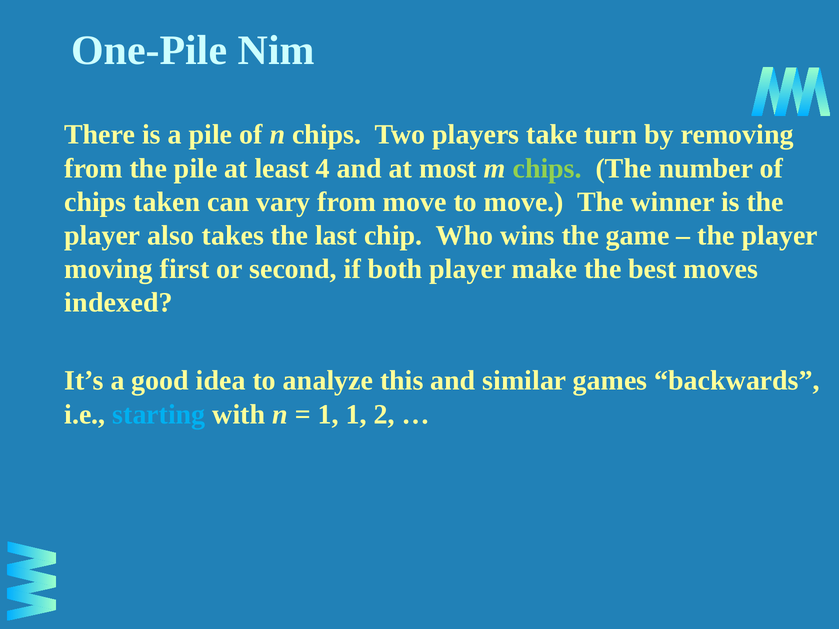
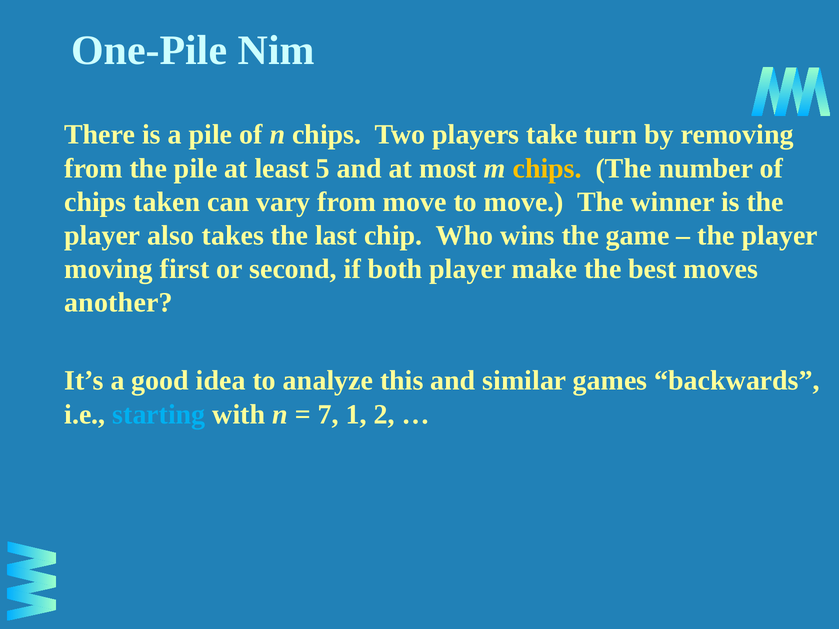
4: 4 -> 5
chips at (547, 168) colour: light green -> yellow
indexed: indexed -> another
1 at (328, 414): 1 -> 7
